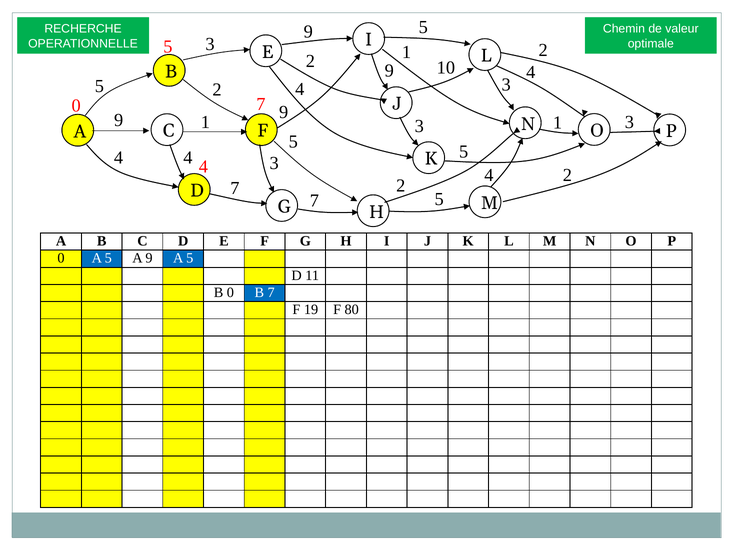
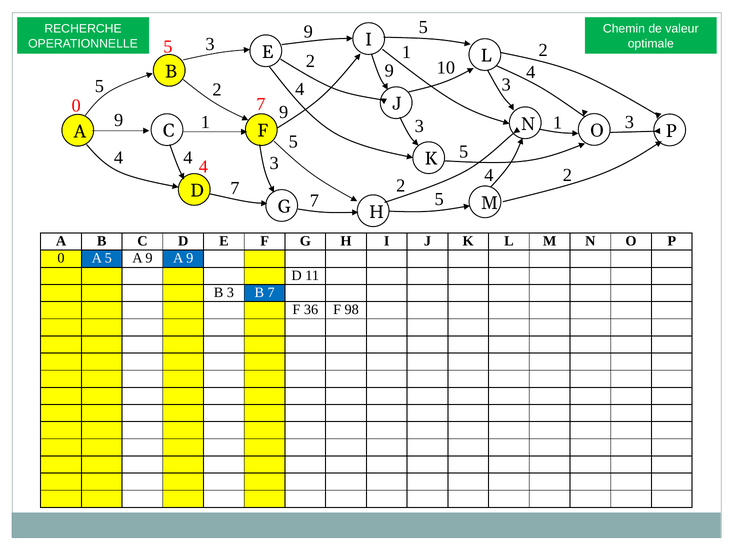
9 A 5: 5 -> 9
B 0: 0 -> 3
19: 19 -> 36
80: 80 -> 98
